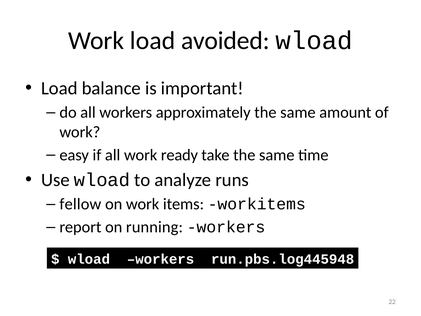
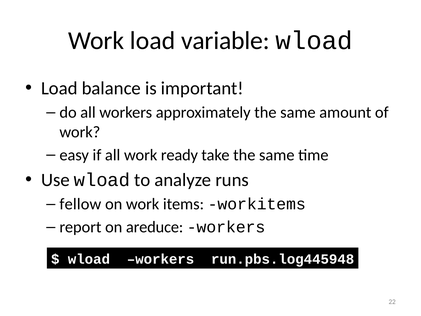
avoided: avoided -> variable
running: running -> areduce
